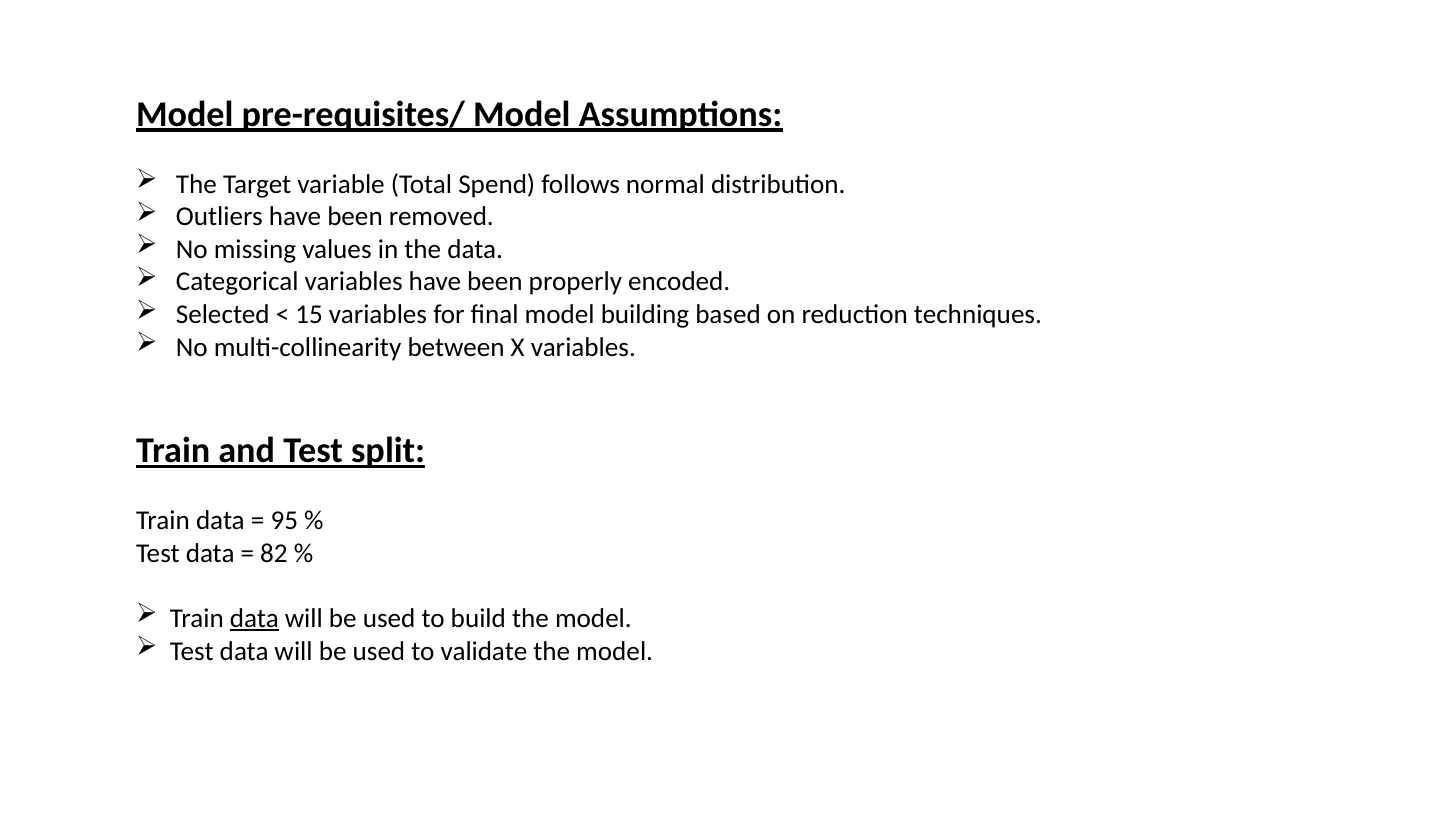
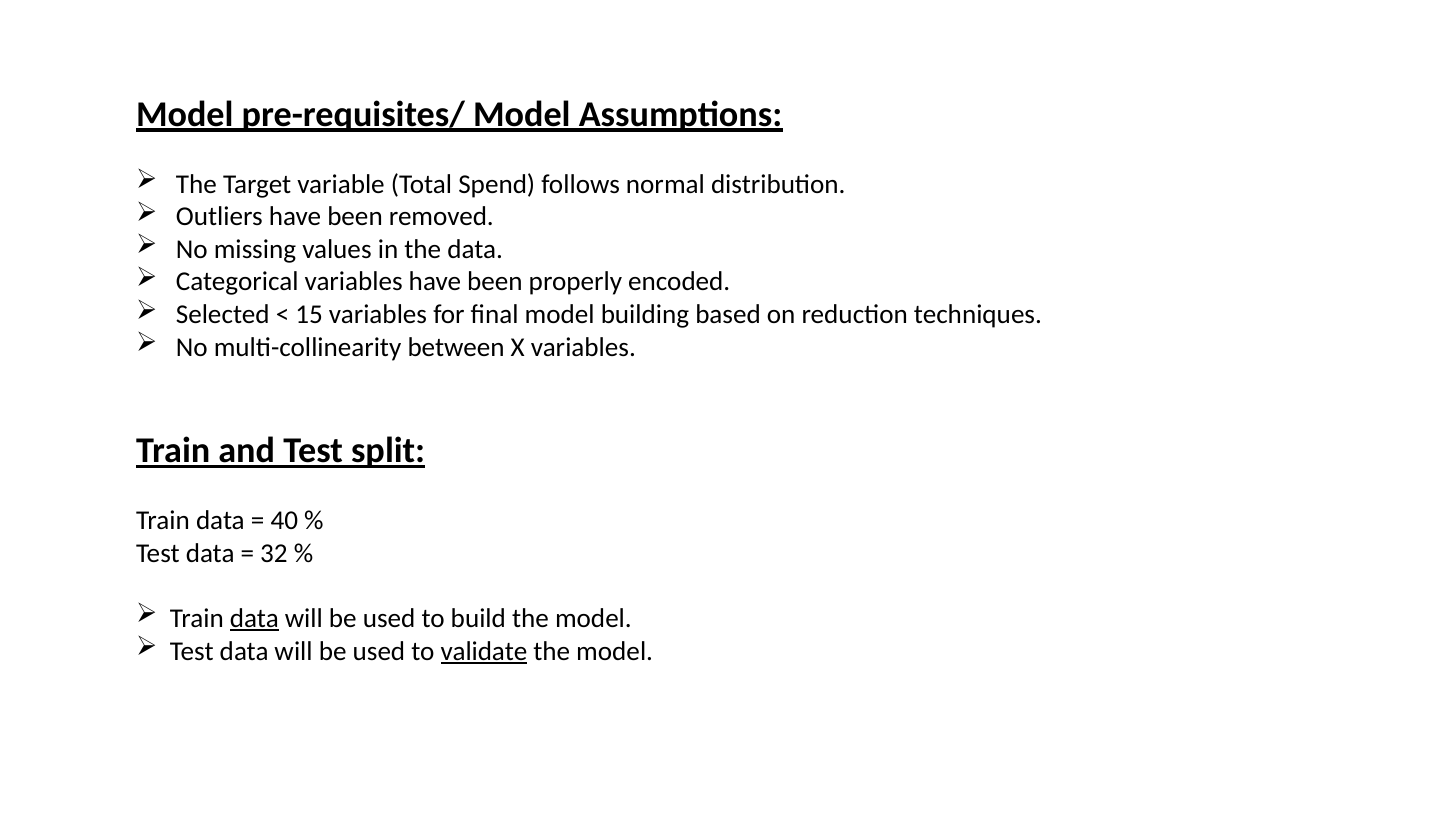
95: 95 -> 40
82: 82 -> 32
validate underline: none -> present
